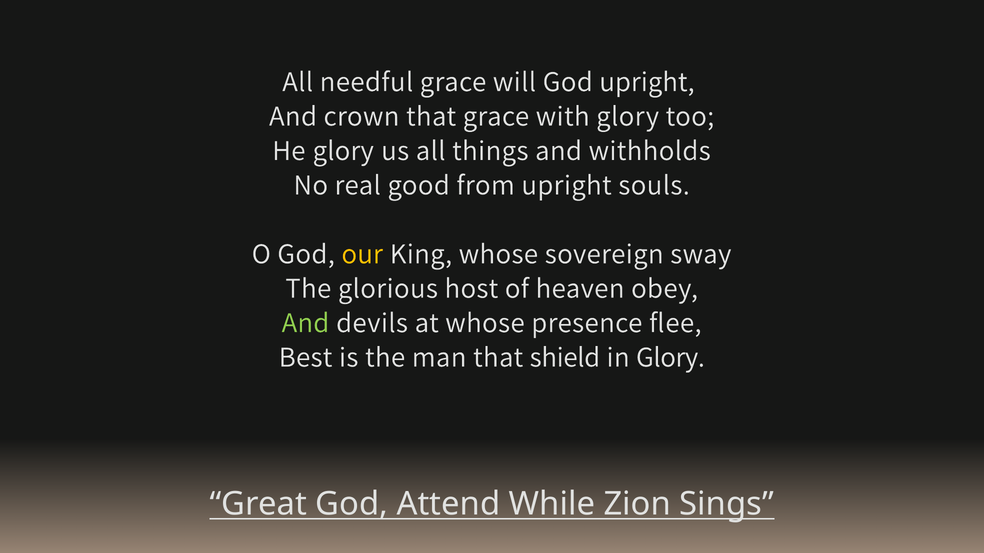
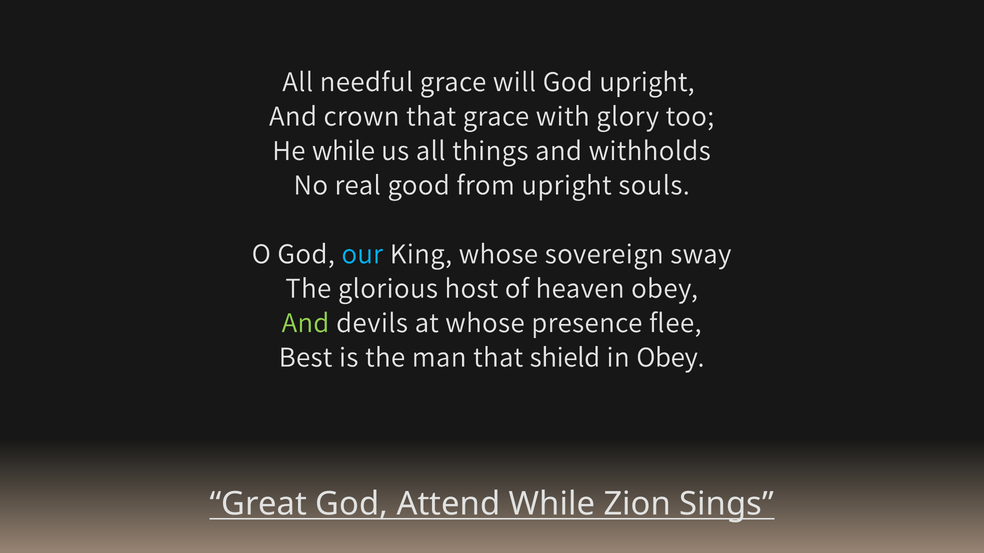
He glory: glory -> while
our colour: yellow -> light blue
in Glory: Glory -> Obey
